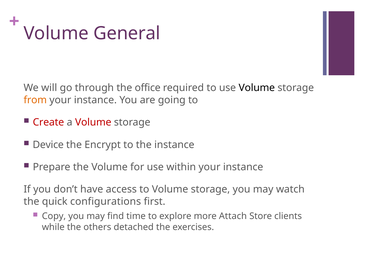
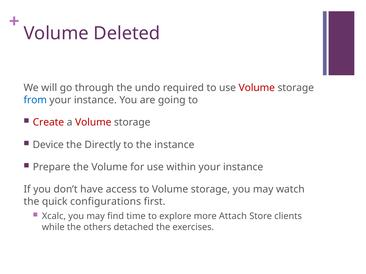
General: General -> Deleted
office: office -> undo
Volume at (257, 88) colour: black -> red
from colour: orange -> blue
Encrypt: Encrypt -> Directly
Copy: Copy -> Xcalc
